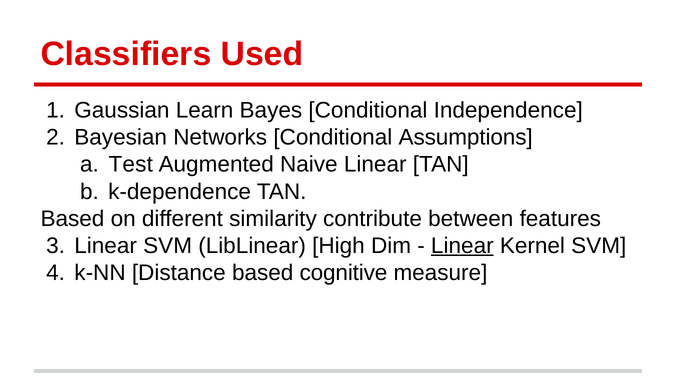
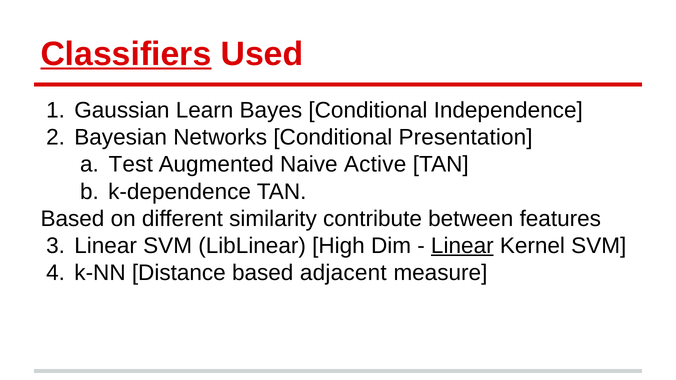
Classifiers underline: none -> present
Assumptions: Assumptions -> Presentation
Naive Linear: Linear -> Active
cognitive: cognitive -> adjacent
